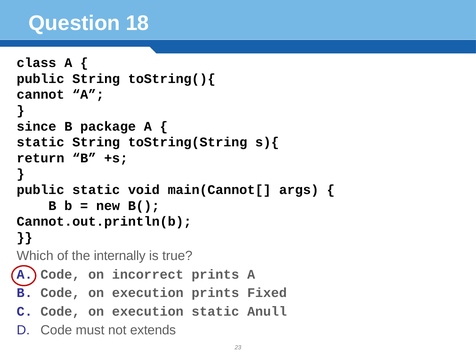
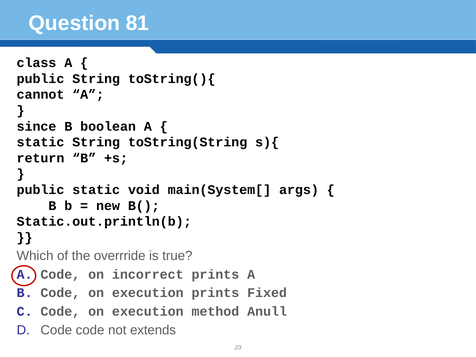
18: 18 -> 81
package: package -> boolean
main(Cannot[: main(Cannot[ -> main(System[
Cannot.out.println(b: Cannot.out.println(b -> Static.out.println(b
internally: internally -> overrride
execution static: static -> method
Code must: must -> code
